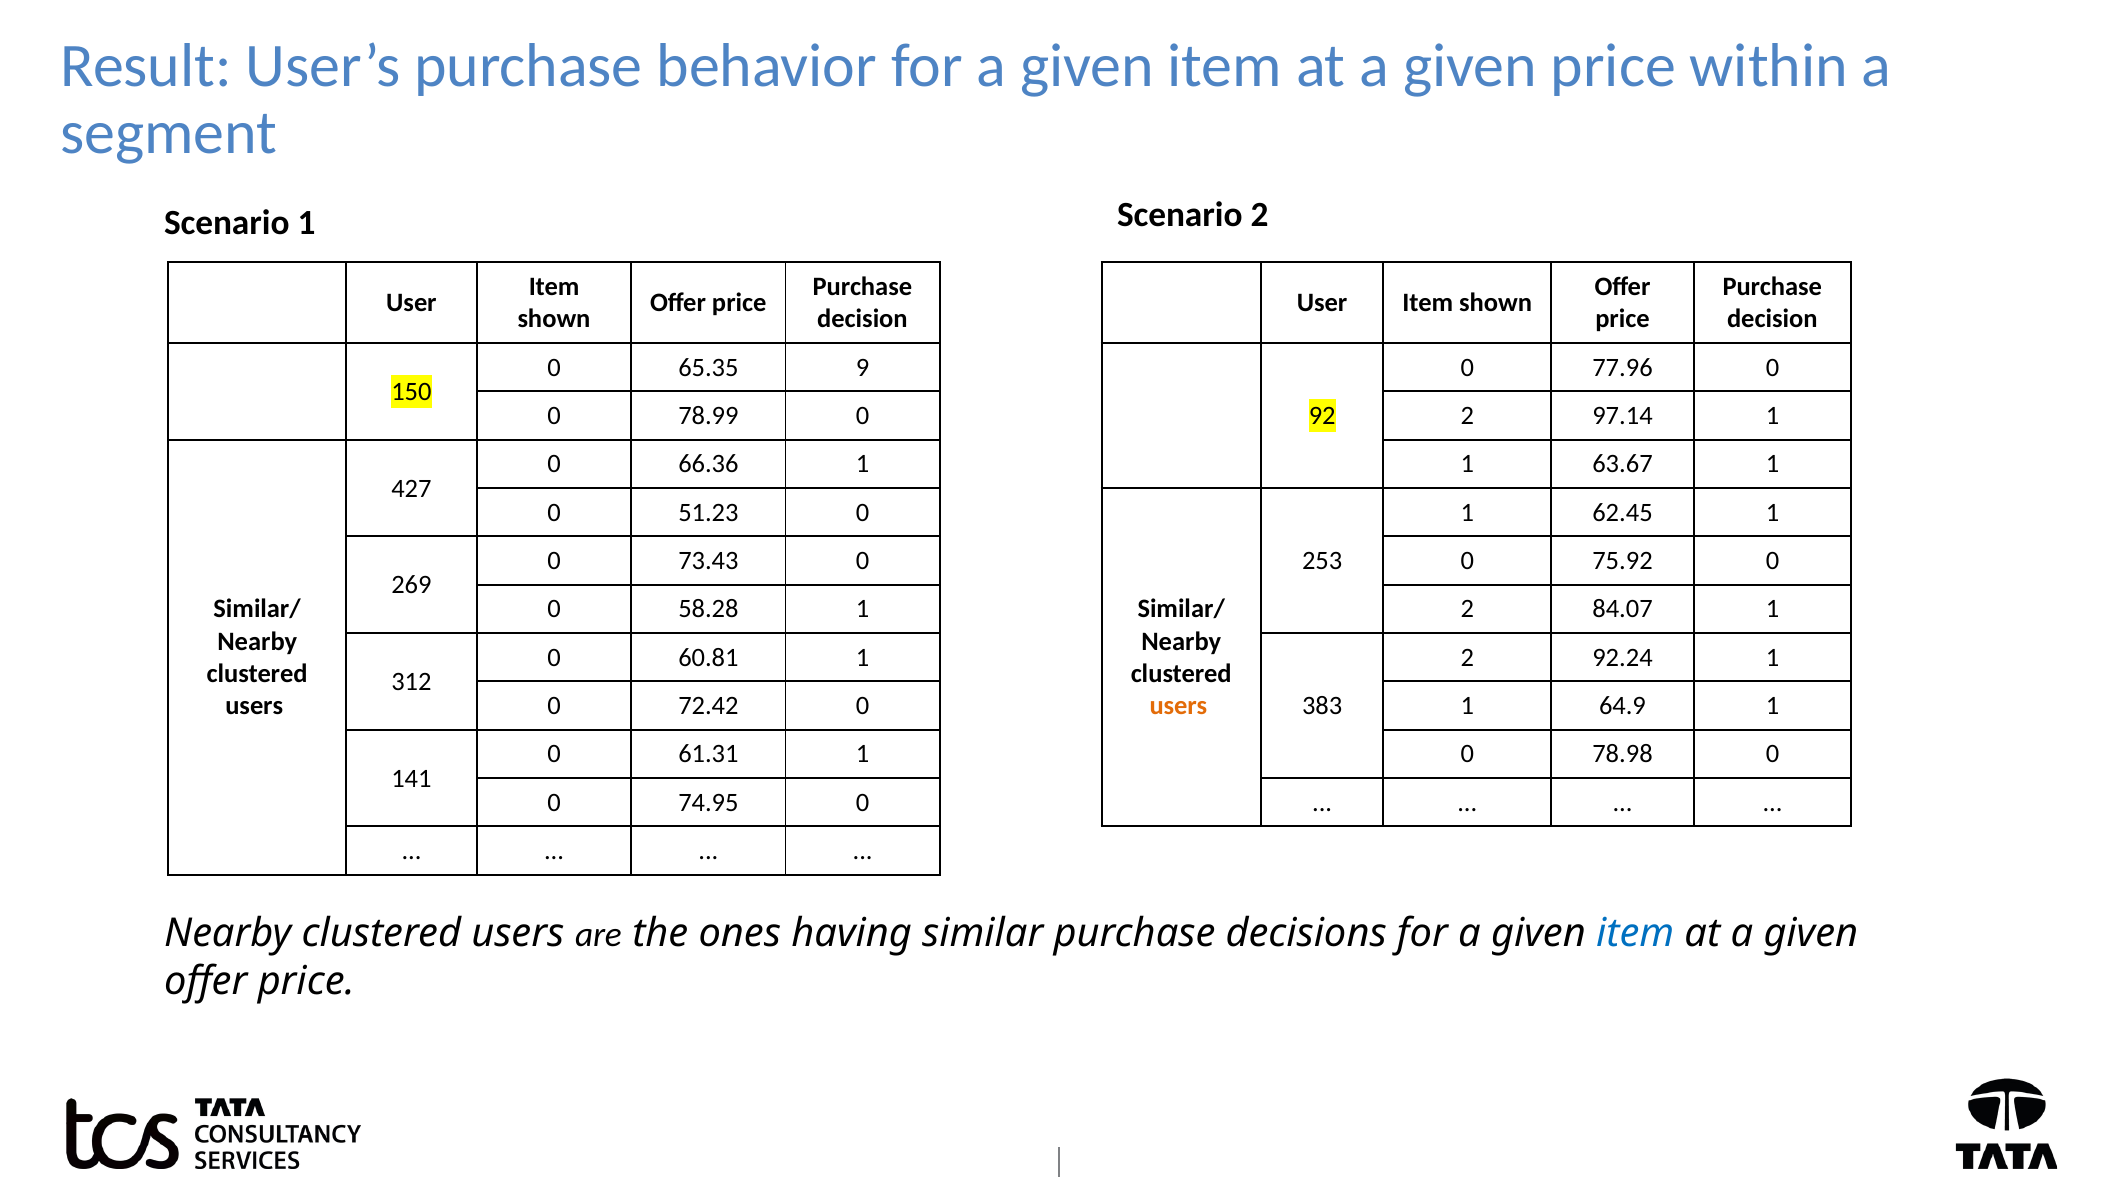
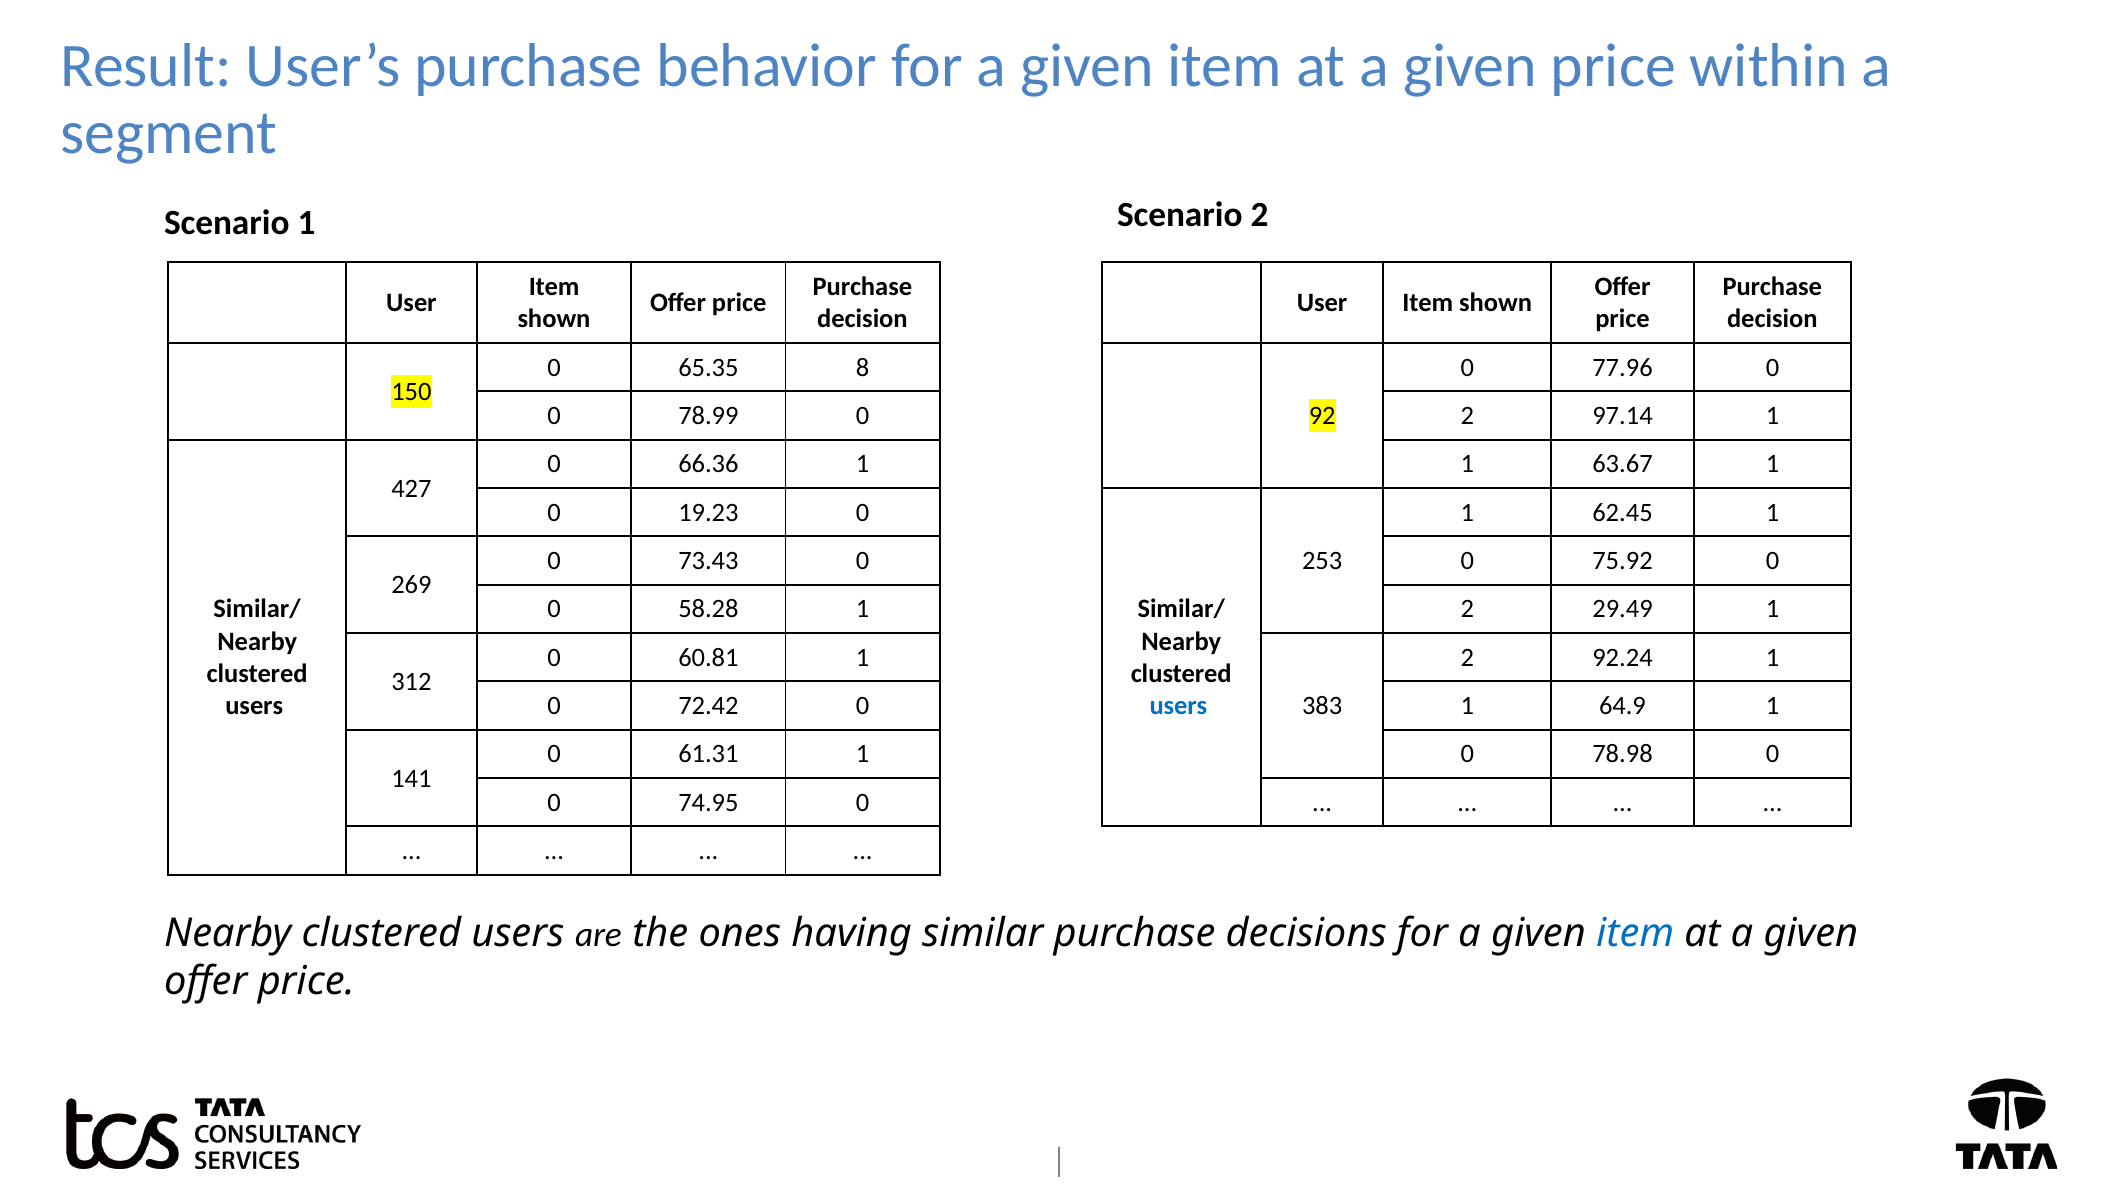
9: 9 -> 8
51.23: 51.23 -> 19.23
84.07: 84.07 -> 29.49
users at (1178, 706) colour: orange -> blue
